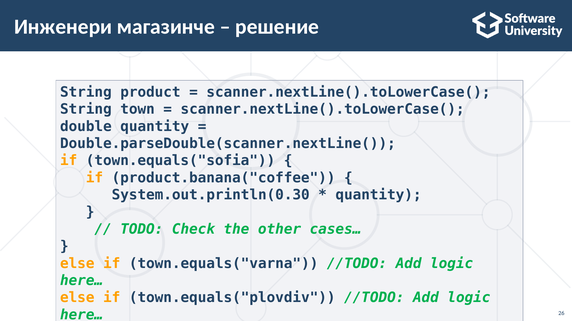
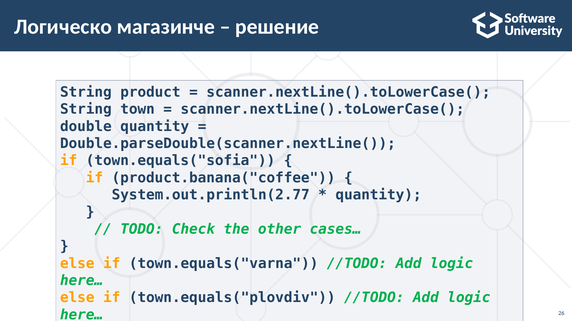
Инженери: Инженери -> Логическо
System.out.println(0.30: System.out.println(0.30 -> System.out.println(2.77
